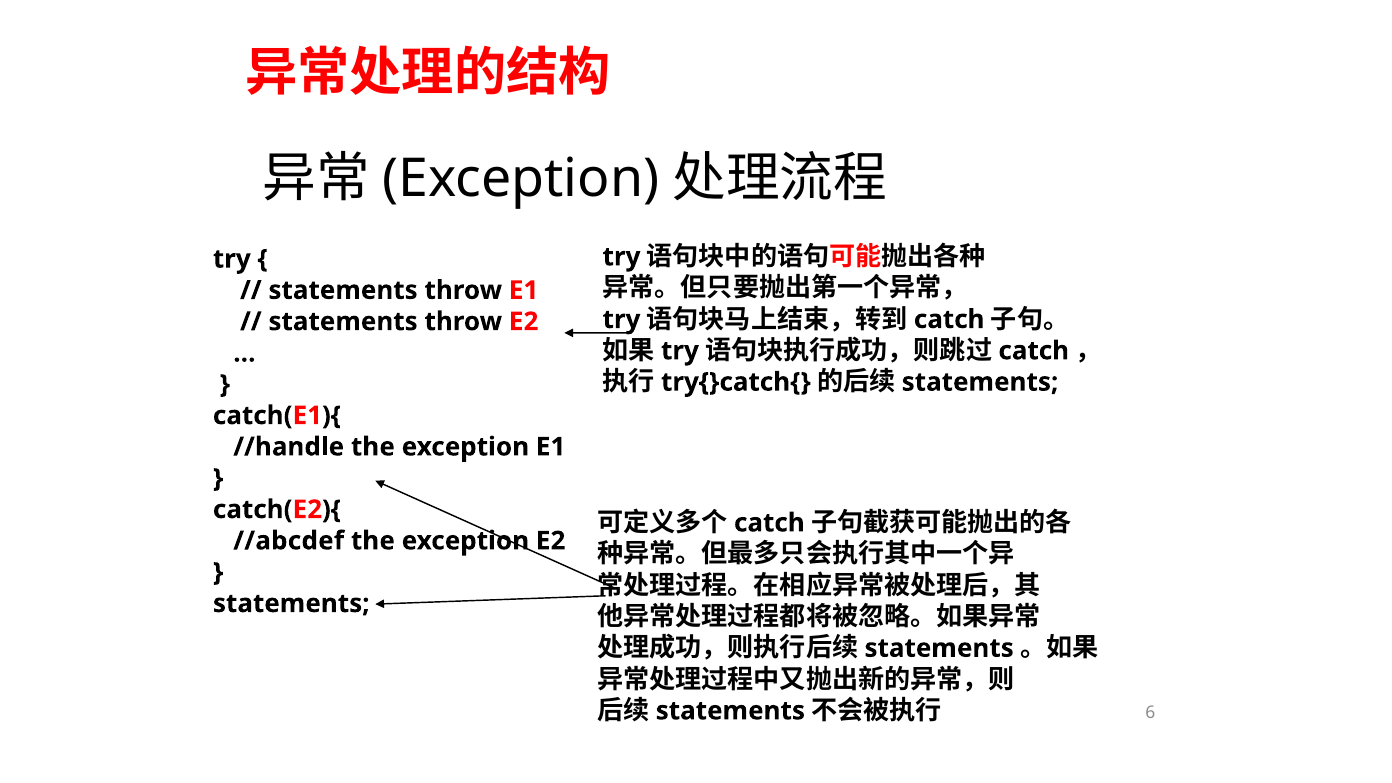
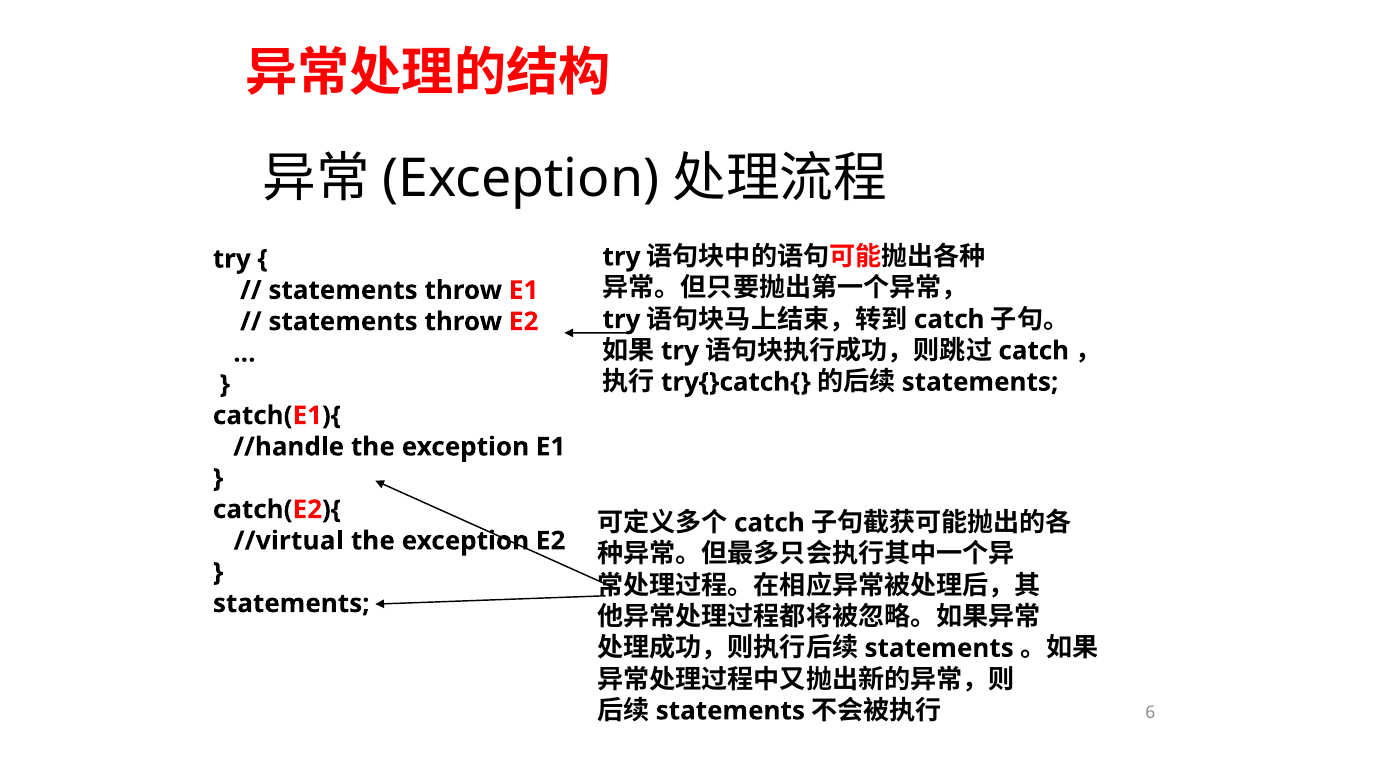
//abcdef: //abcdef -> //virtual
